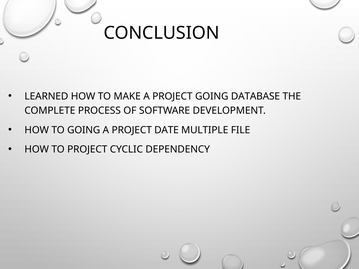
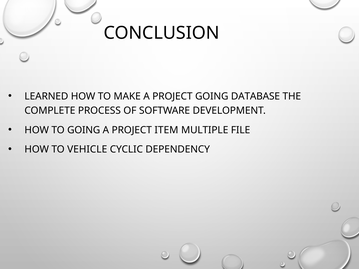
DATE: DATE -> ITEM
TO PROJECT: PROJECT -> VEHICLE
